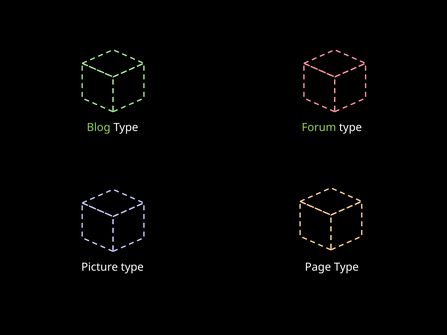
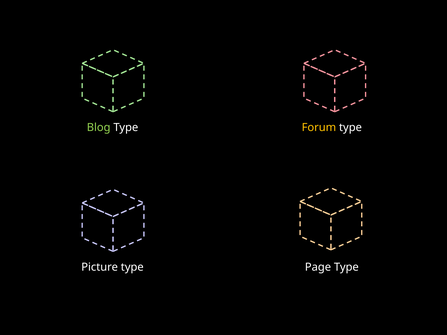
Forum colour: light green -> yellow
